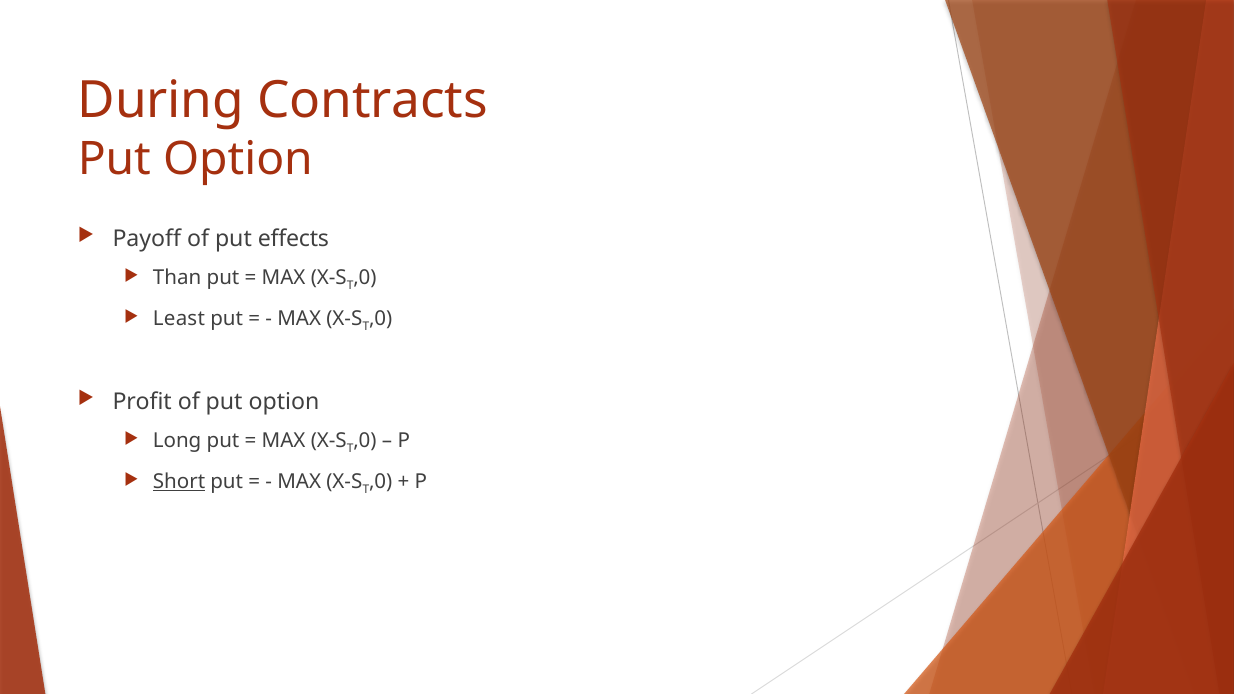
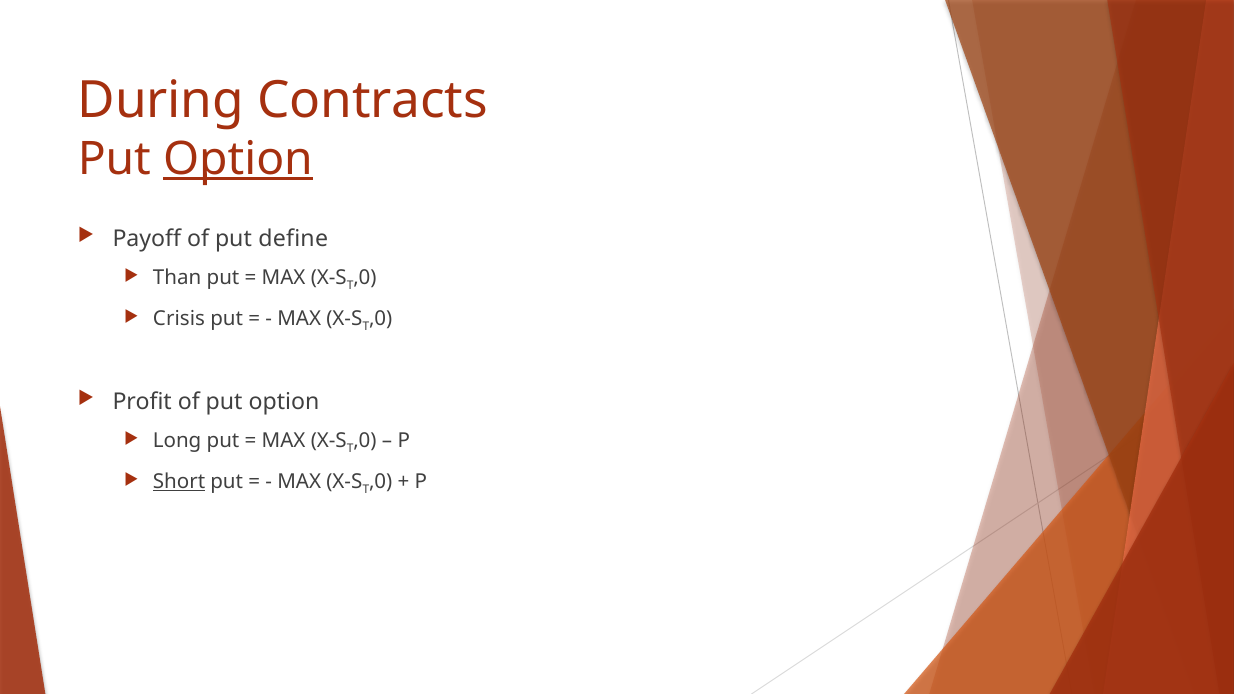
Option at (238, 159) underline: none -> present
effects: effects -> define
Least: Least -> Crisis
